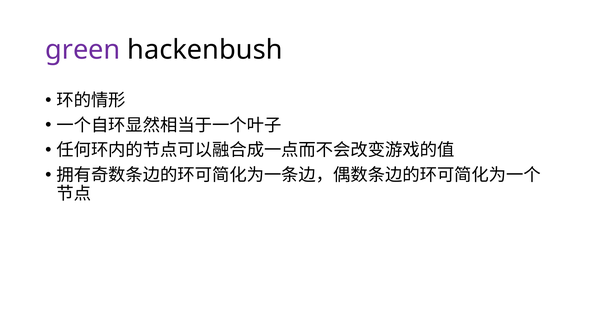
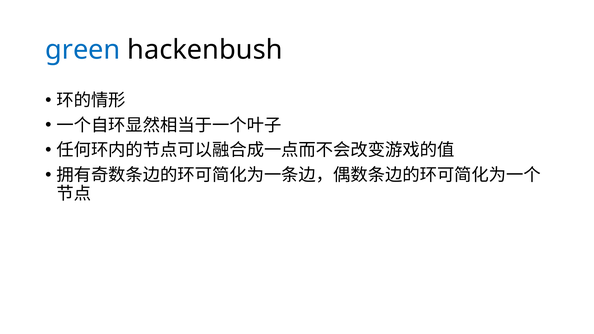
green colour: purple -> blue
